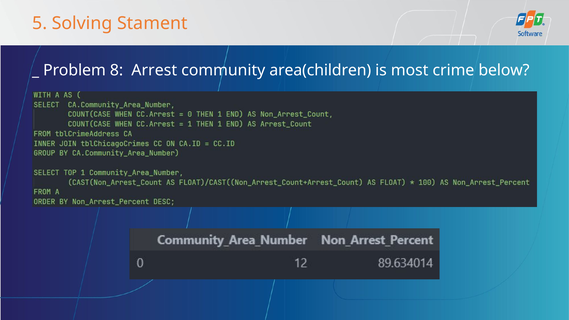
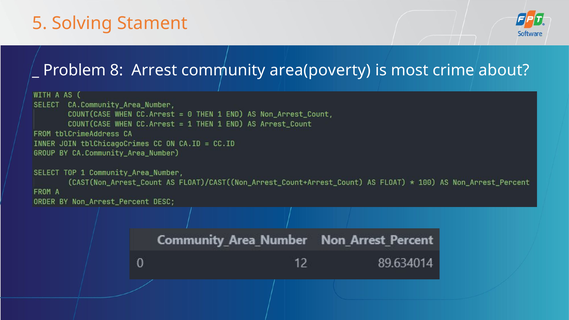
area(children: area(children -> area(poverty
below: below -> about
